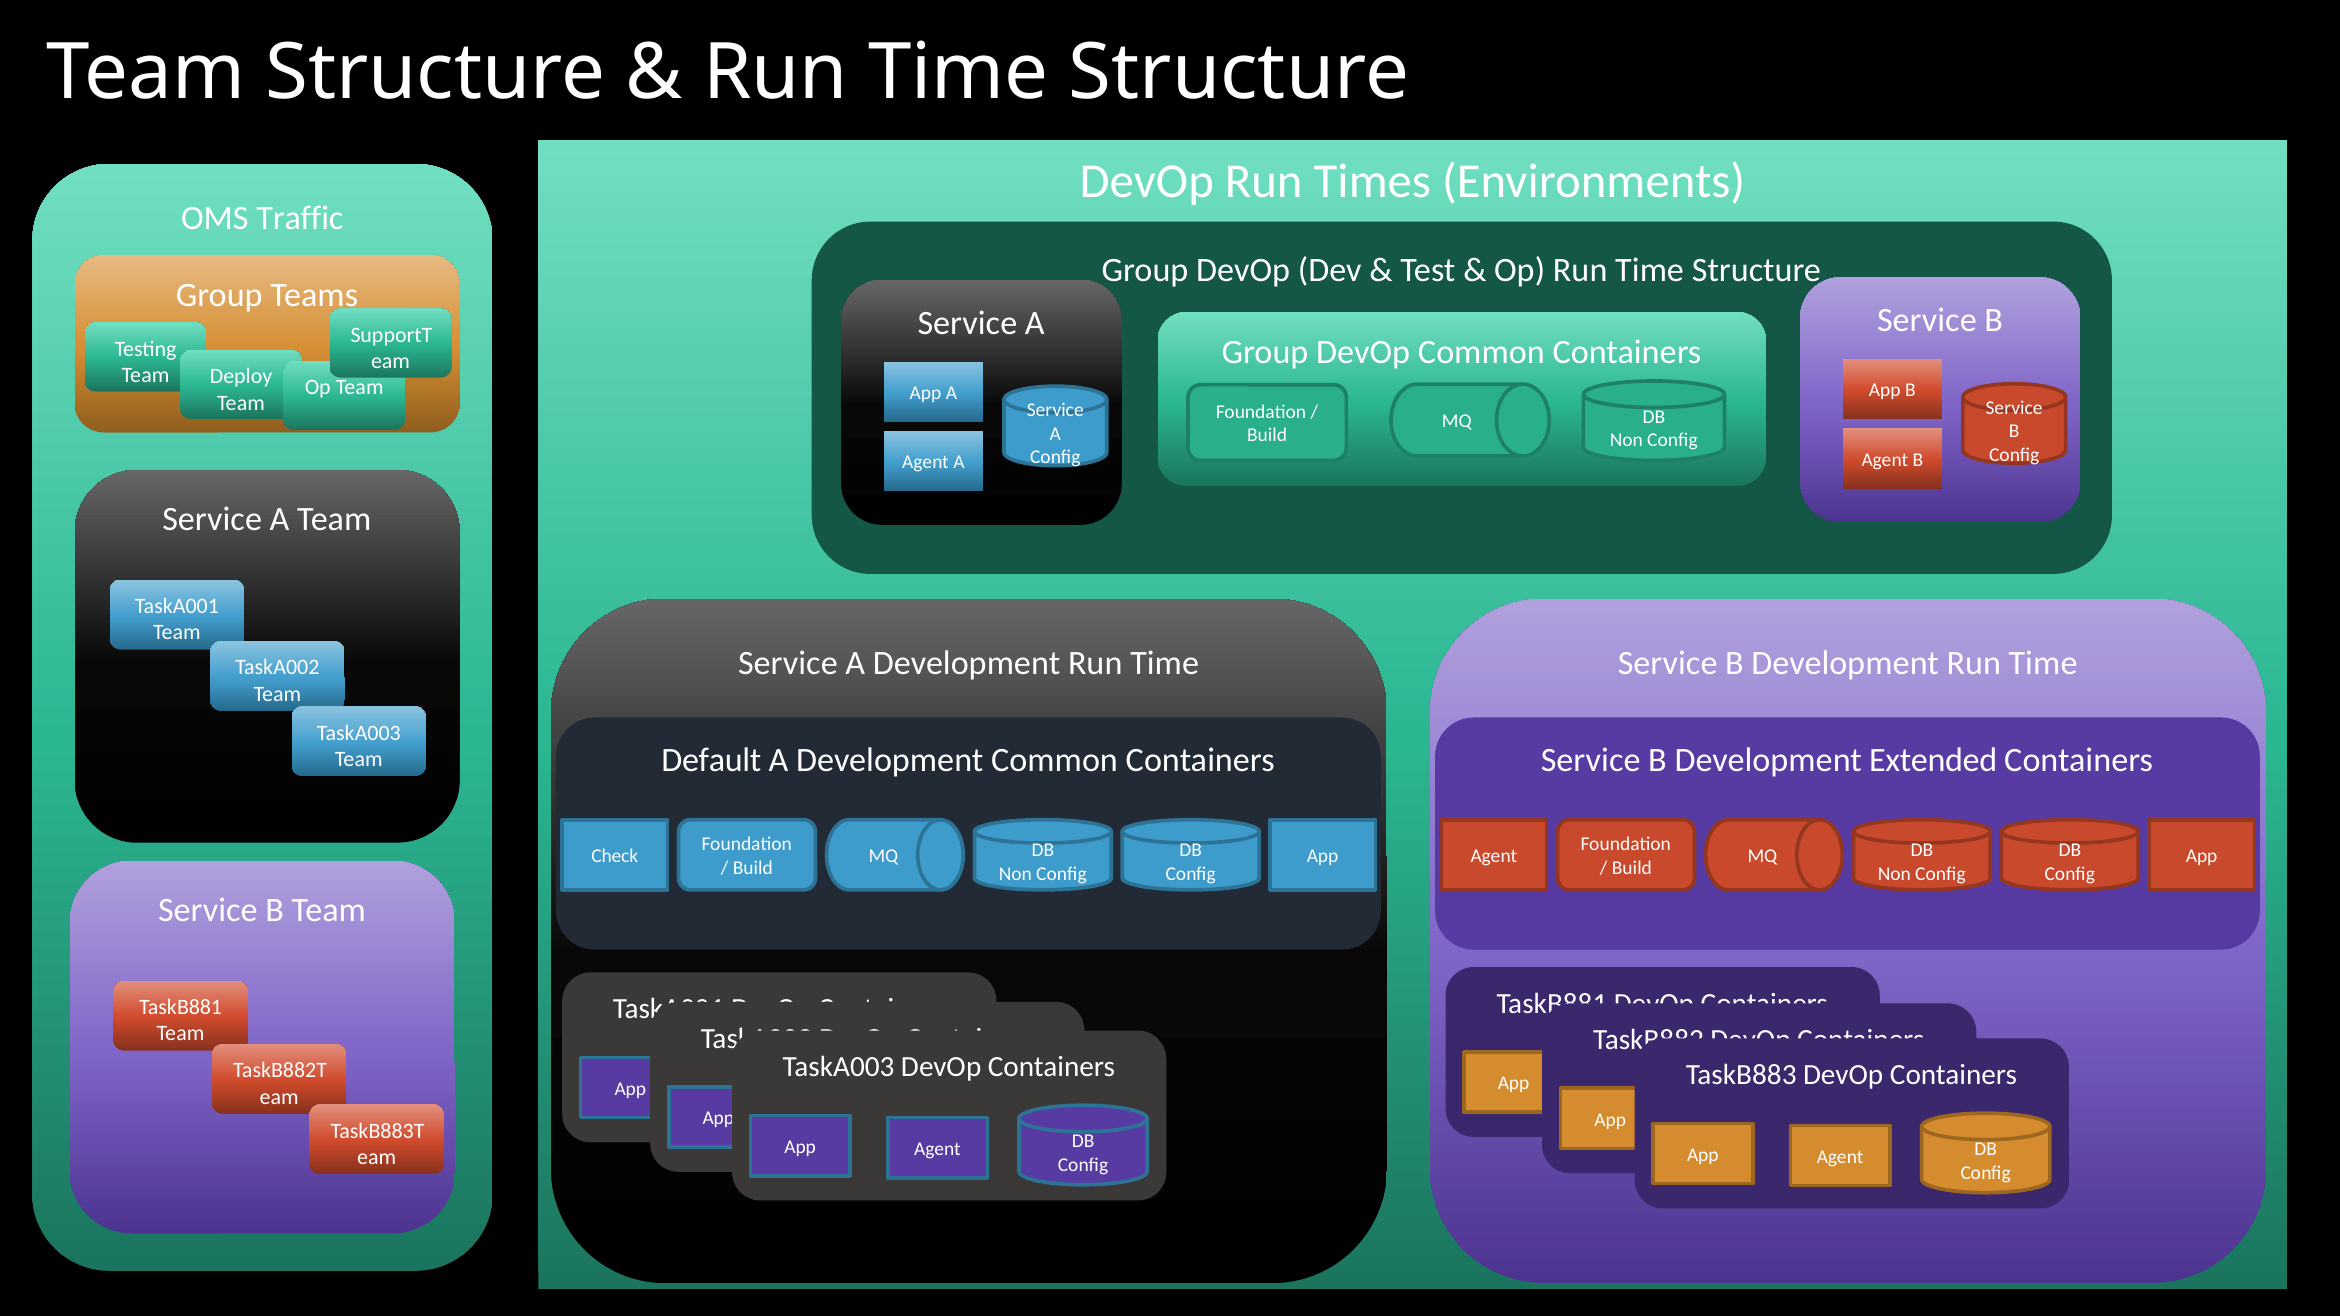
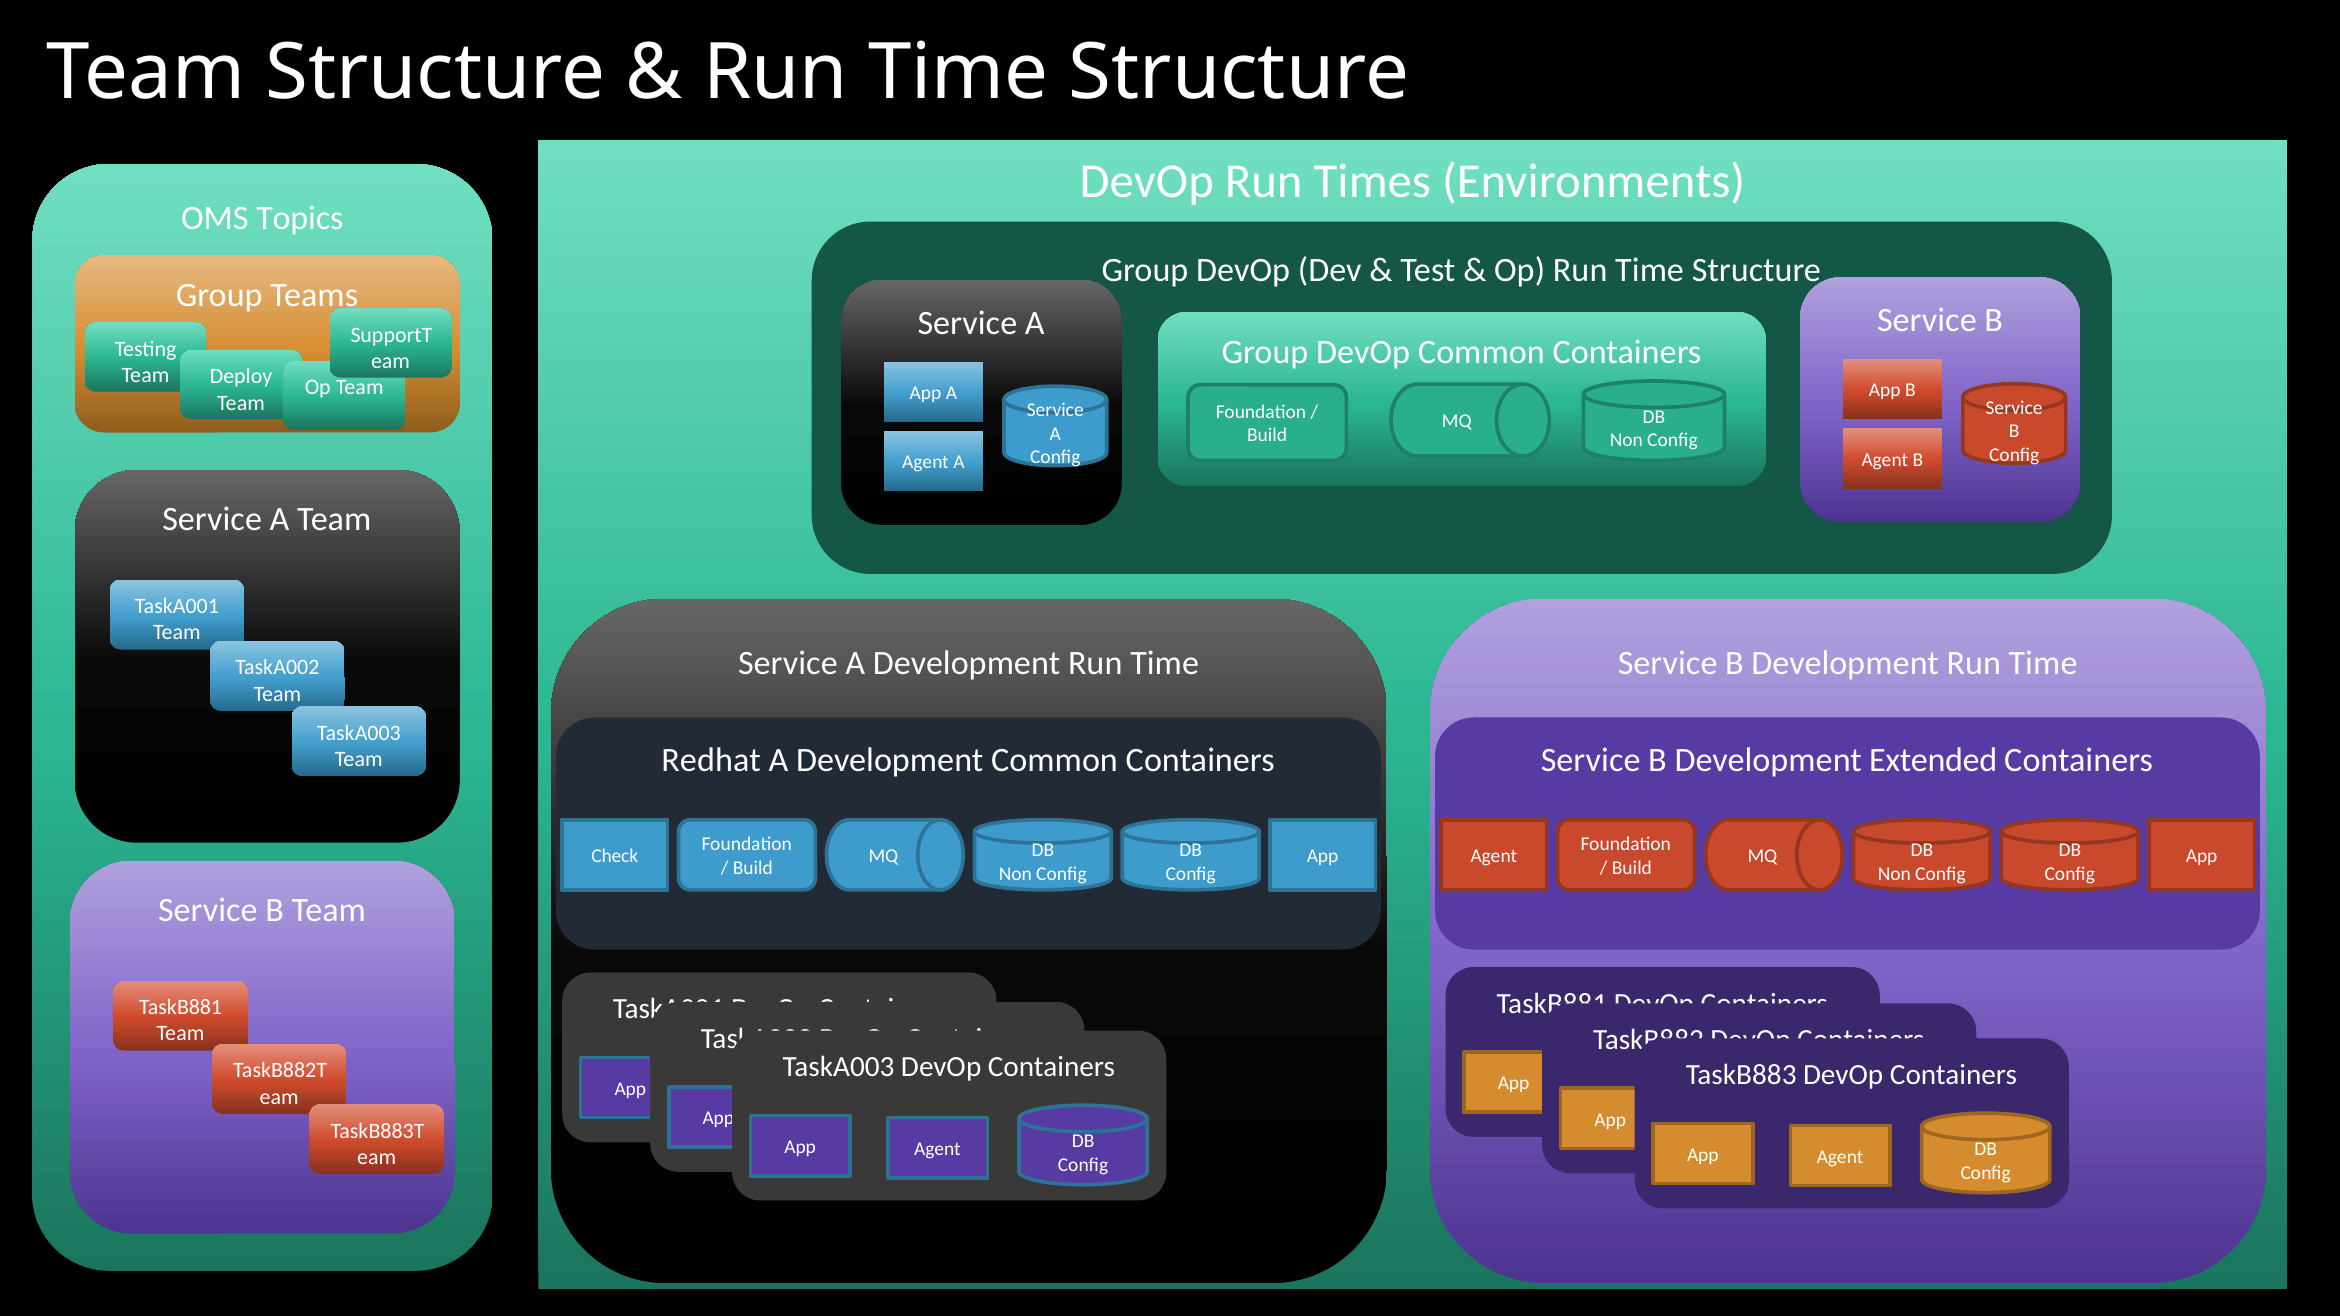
Traffic: Traffic -> Topics
Default: Default -> Redhat
